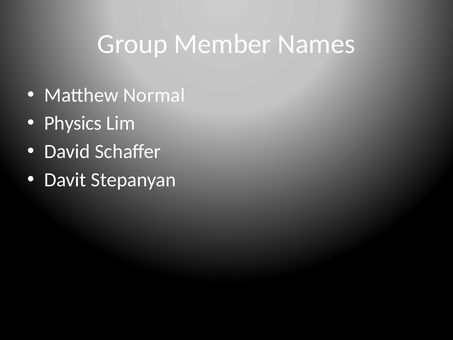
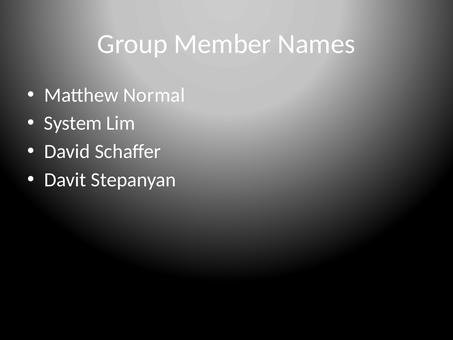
Physics: Physics -> System
